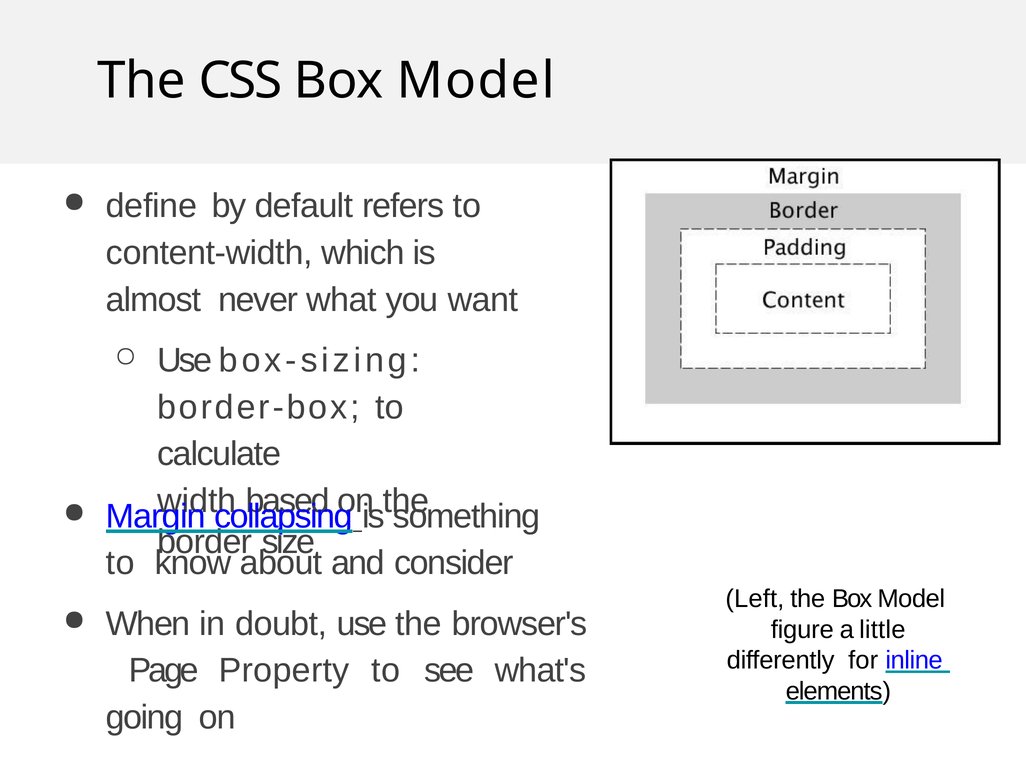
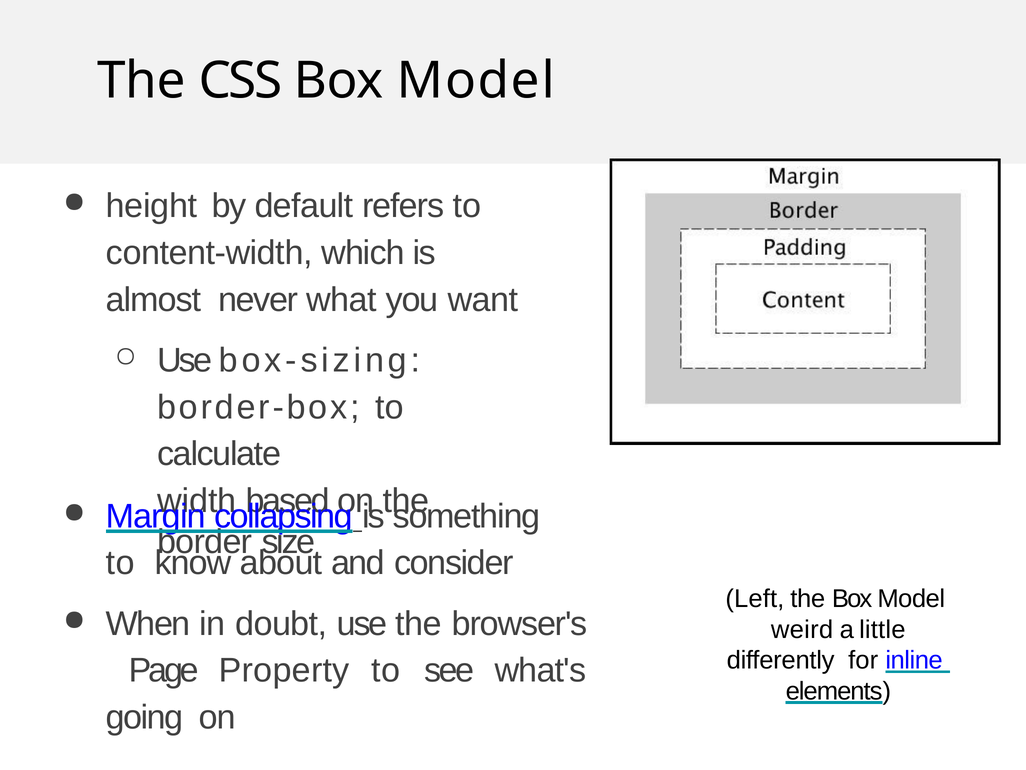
define: define -> height
figure: figure -> weird
